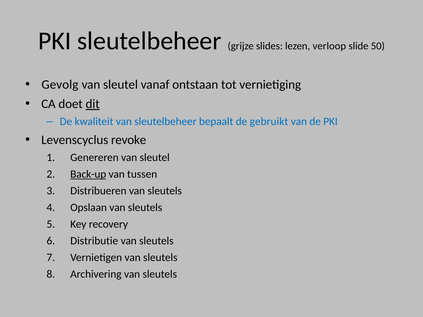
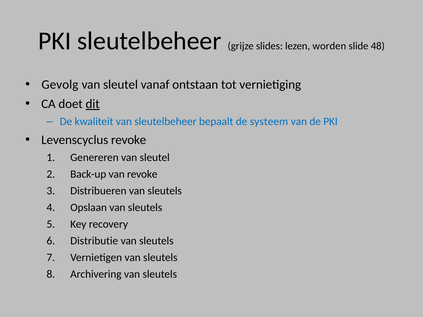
verloop: verloop -> worden
50: 50 -> 48
gebruikt: gebruikt -> systeem
Back-up underline: present -> none
van tussen: tussen -> revoke
